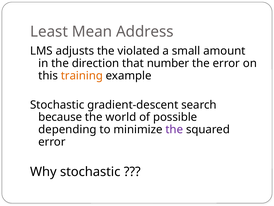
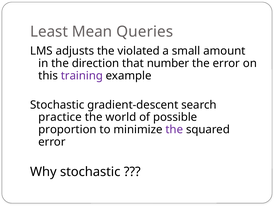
Address: Address -> Queries
training colour: orange -> purple
because: because -> practice
depending: depending -> proportion
